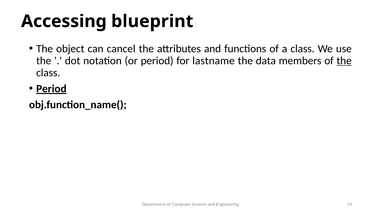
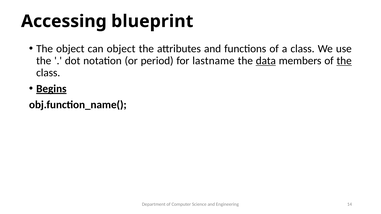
can cancel: cancel -> object
data underline: none -> present
Period at (51, 89): Period -> Begins
